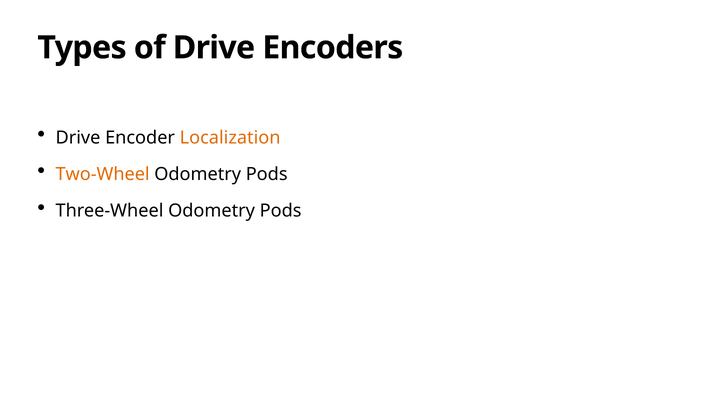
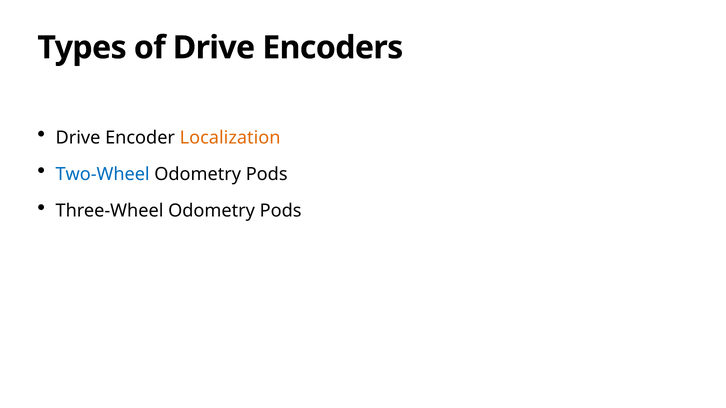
Two-Wheel colour: orange -> blue
